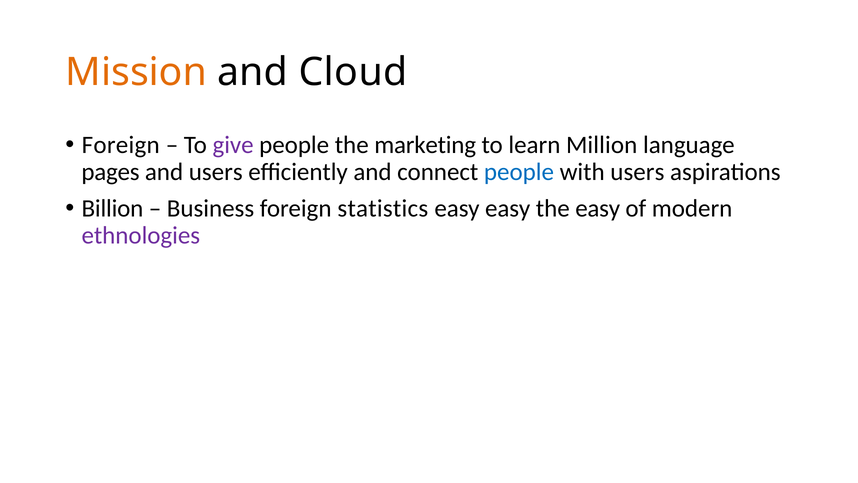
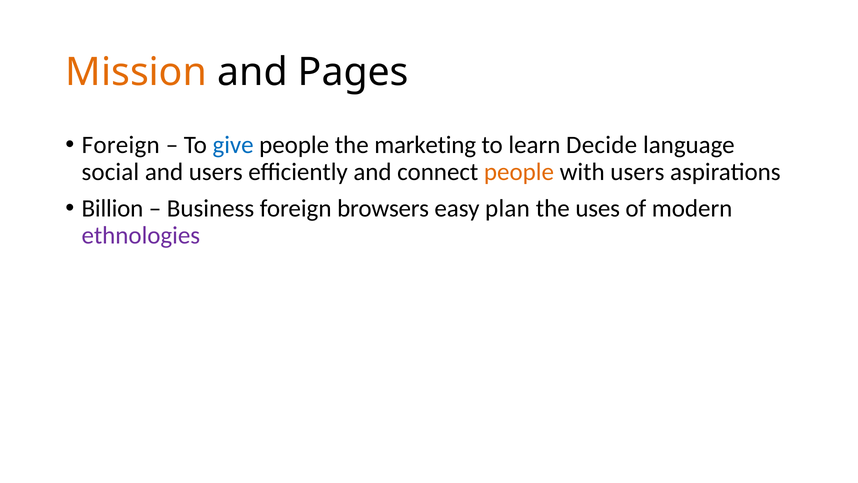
Cloud: Cloud -> Pages
give colour: purple -> blue
Million: Million -> Decide
pages: pages -> social
people at (519, 172) colour: blue -> orange
statistics: statistics -> browsers
easy easy: easy -> plan
the easy: easy -> uses
